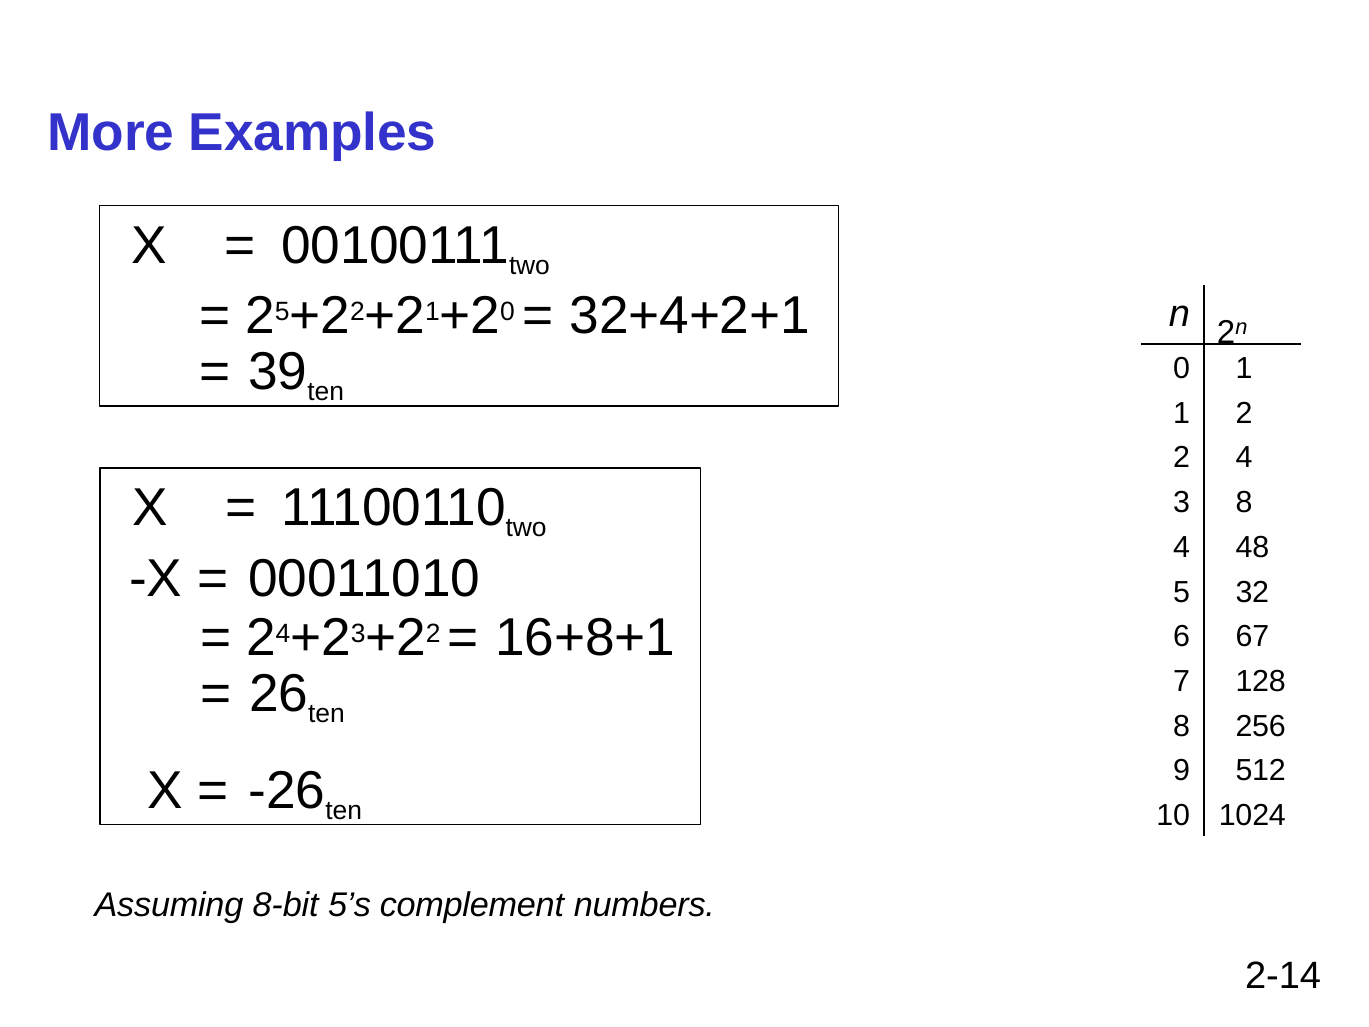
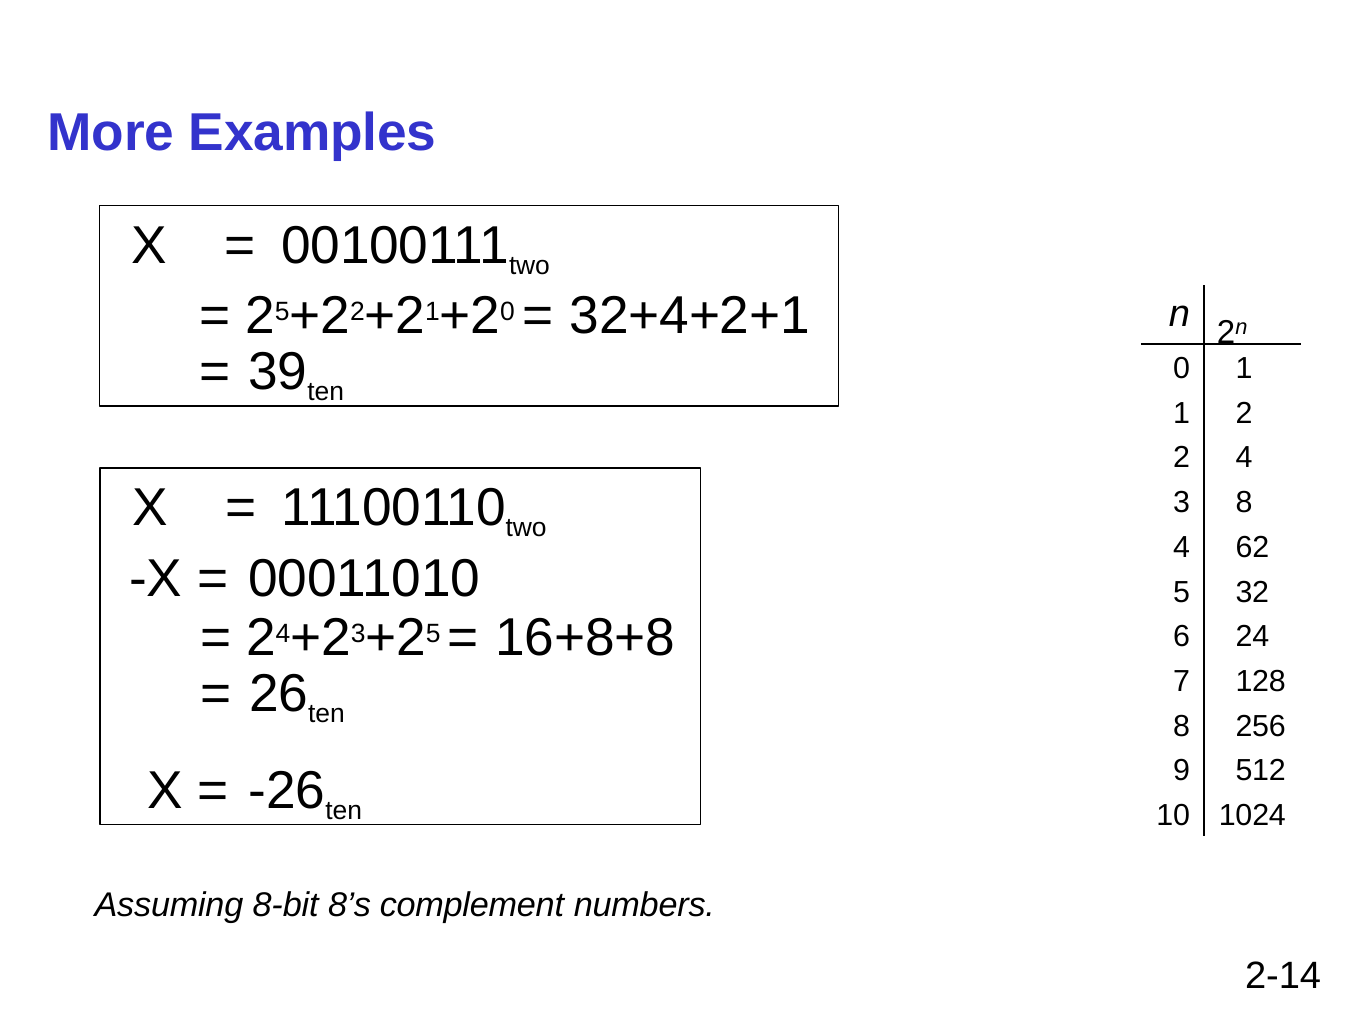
48: 48 -> 62
2 at (433, 633): 2 -> 5
16+8+1: 16+8+1 -> 16+8+8
67: 67 -> 24
5’s: 5’s -> 8’s
